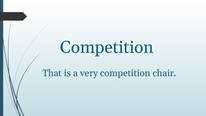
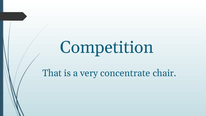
very competition: competition -> concentrate
